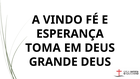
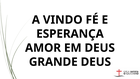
TOMA: TOMA -> AMOR
